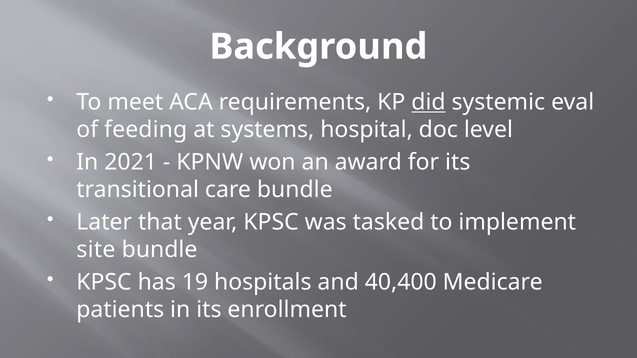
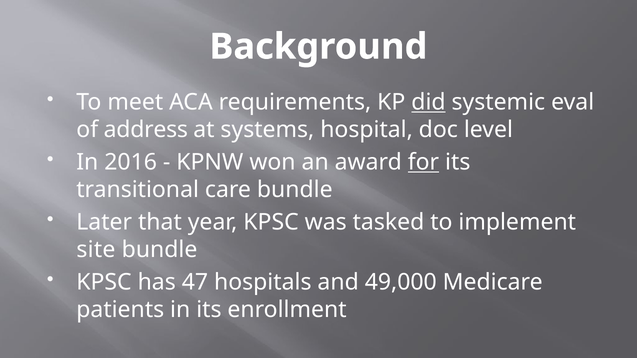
feeding: feeding -> address
2021: 2021 -> 2016
for underline: none -> present
19: 19 -> 47
40,400: 40,400 -> 49,000
